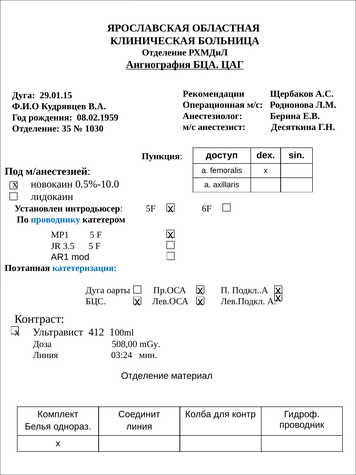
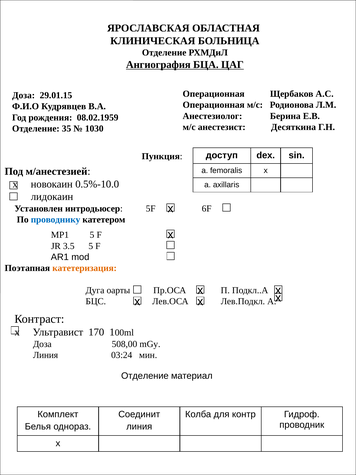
Рекомендации at (214, 94): Рекомендации -> Операционная
Дуга at (24, 95): Дуга -> Доза
катетеризация colour: blue -> orange
412: 412 -> 170
